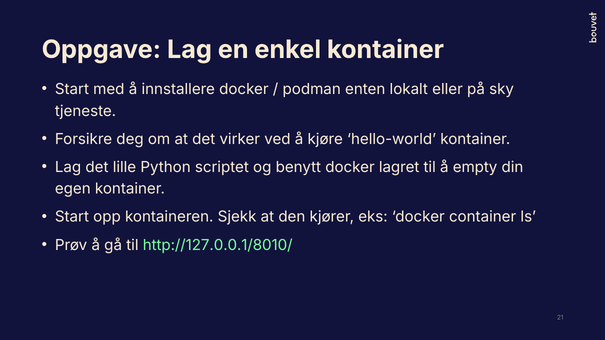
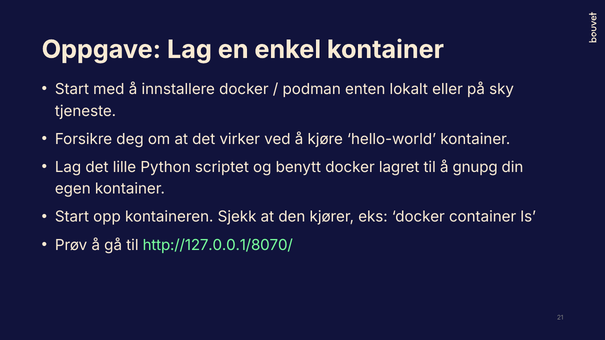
empty: empty -> gnupg
http://127.0.0.1/8010/: http://127.0.0.1/8010/ -> http://127.0.0.1/8070/
